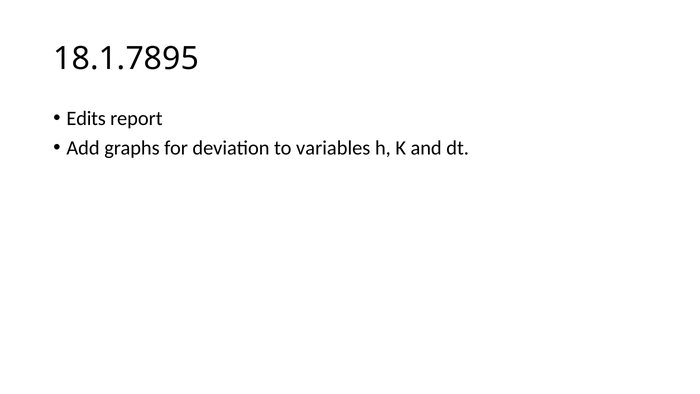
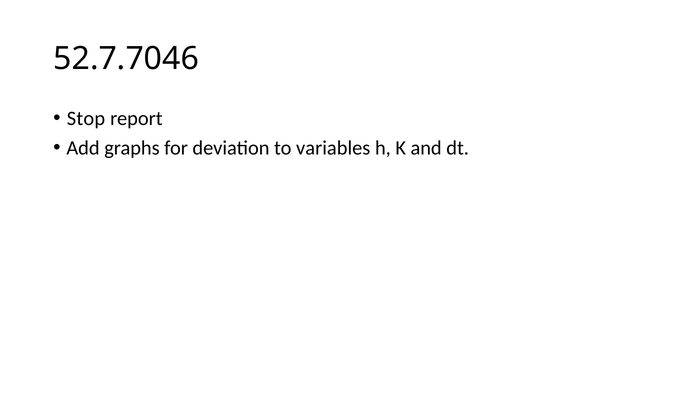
18.1.7895: 18.1.7895 -> 52.7.7046
Edits: Edits -> Stop
